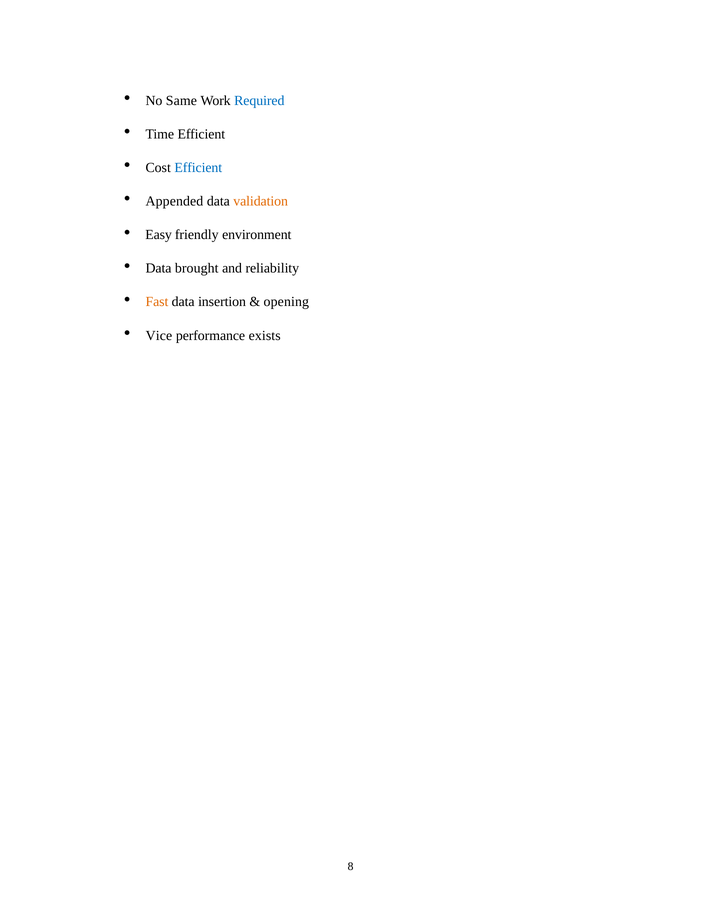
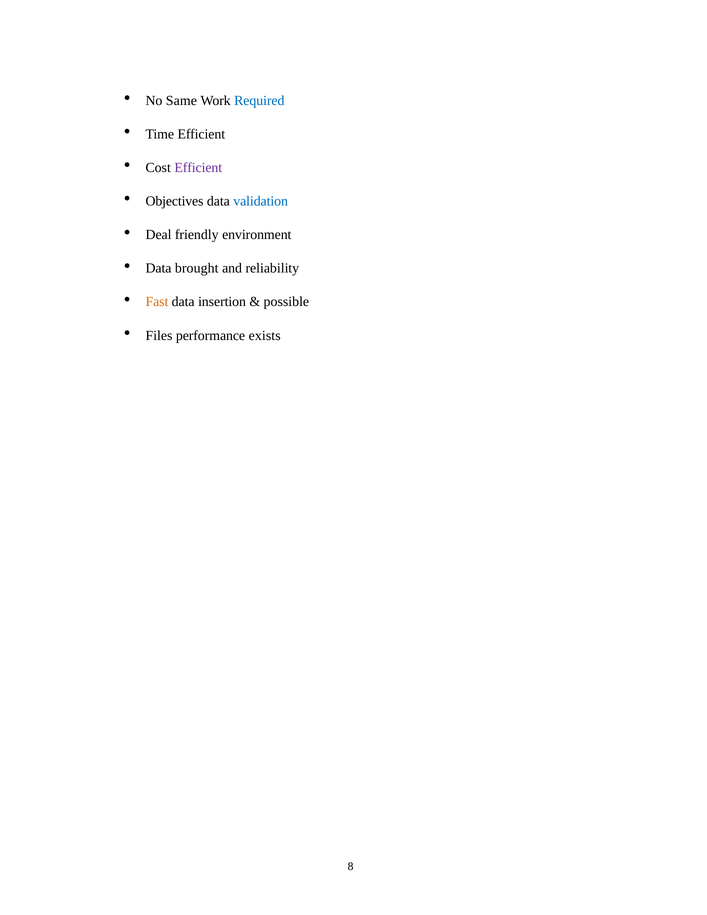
Efficient at (198, 168) colour: blue -> purple
Appended: Appended -> Objectives
validation colour: orange -> blue
Easy: Easy -> Deal
opening: opening -> possible
Vice: Vice -> Files
